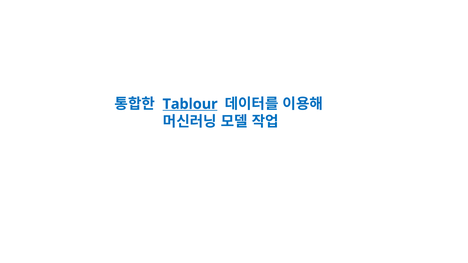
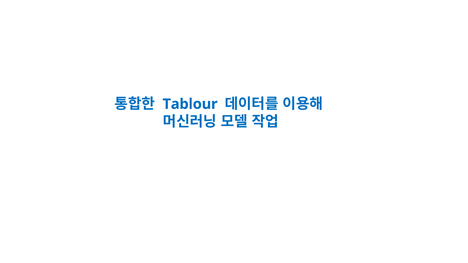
Tablour underline: present -> none
